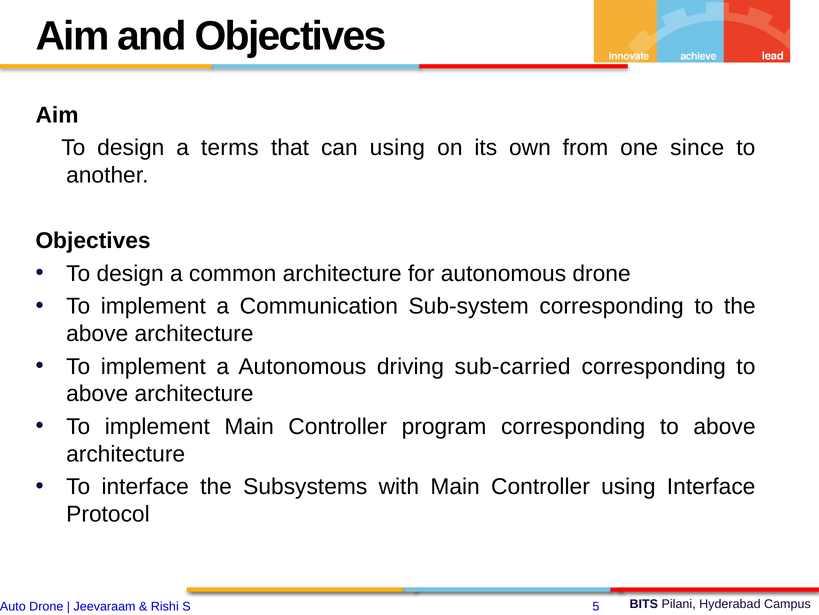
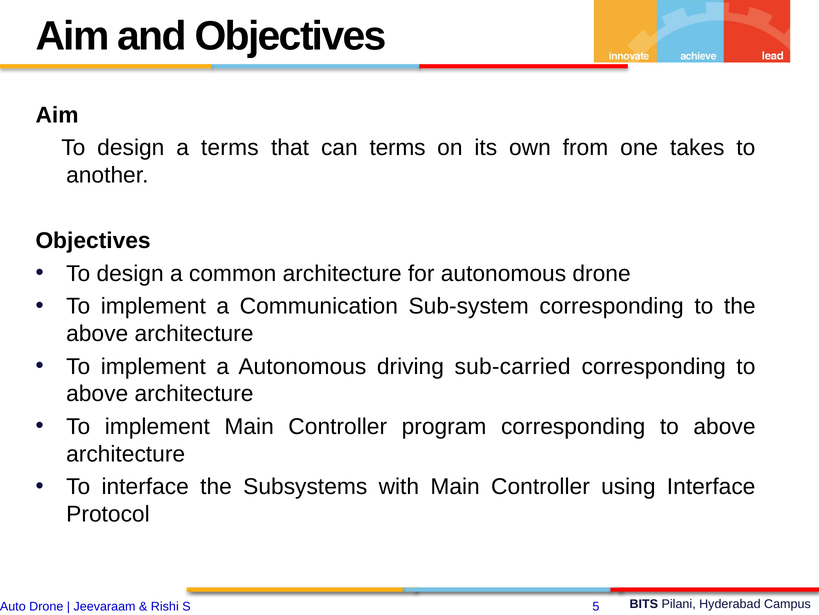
can using: using -> terms
since: since -> takes
